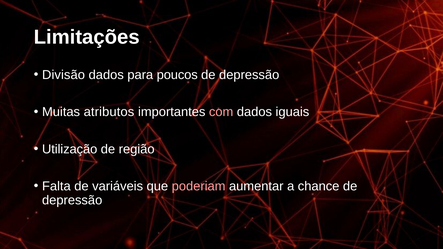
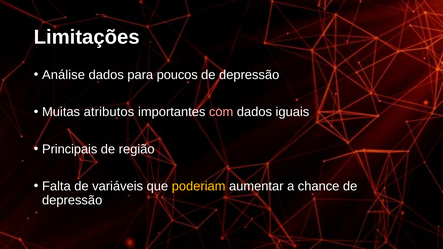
Divisão: Divisão -> Análise
Utilização: Utilização -> Principais
poderiam colour: pink -> yellow
